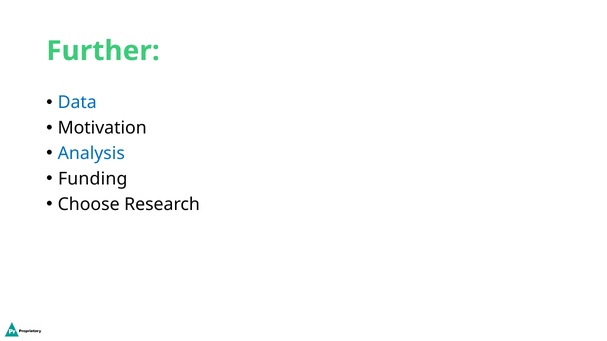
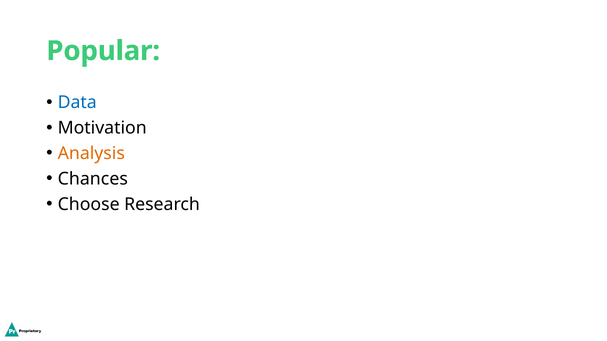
Further: Further -> Popular
Analysis colour: blue -> orange
Funding: Funding -> Chances
